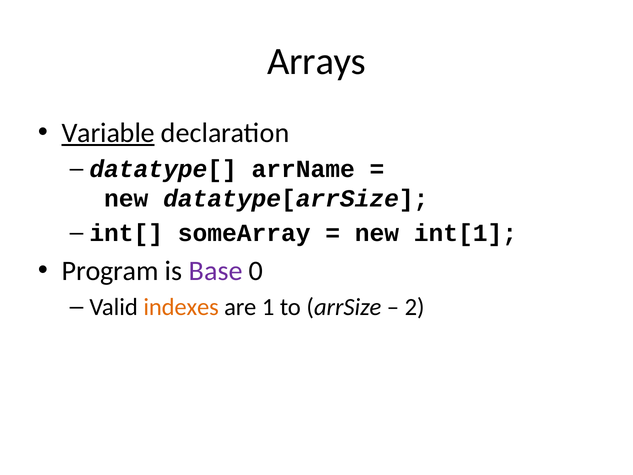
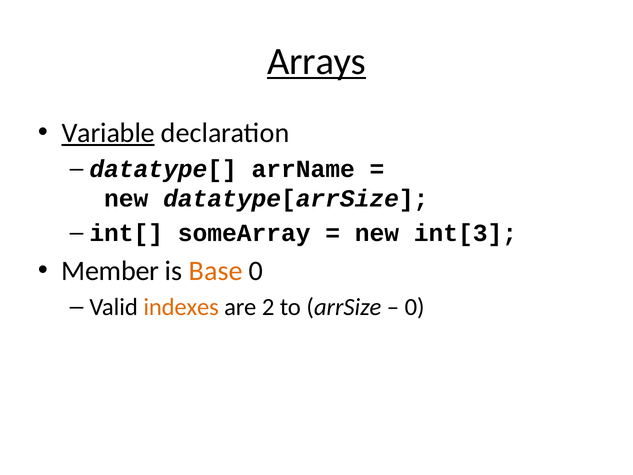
Arrays underline: none -> present
int[1: int[1 -> int[3
Program: Program -> Member
Base colour: purple -> orange
1: 1 -> 2
2 at (415, 307): 2 -> 0
